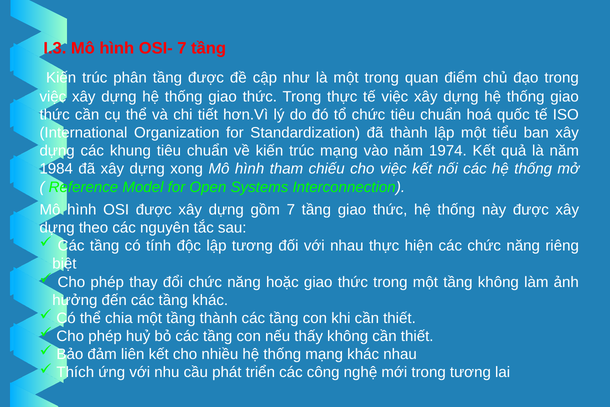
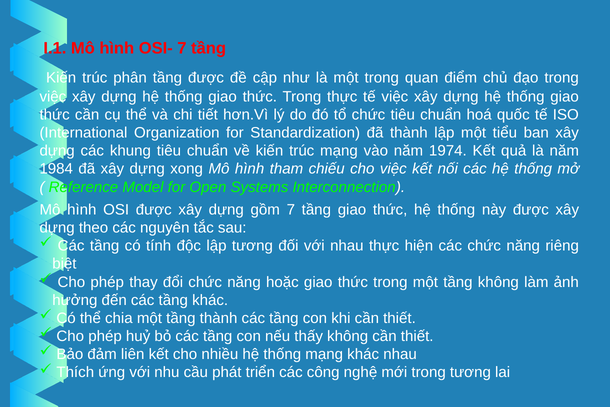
I.3: I.3 -> I.1
